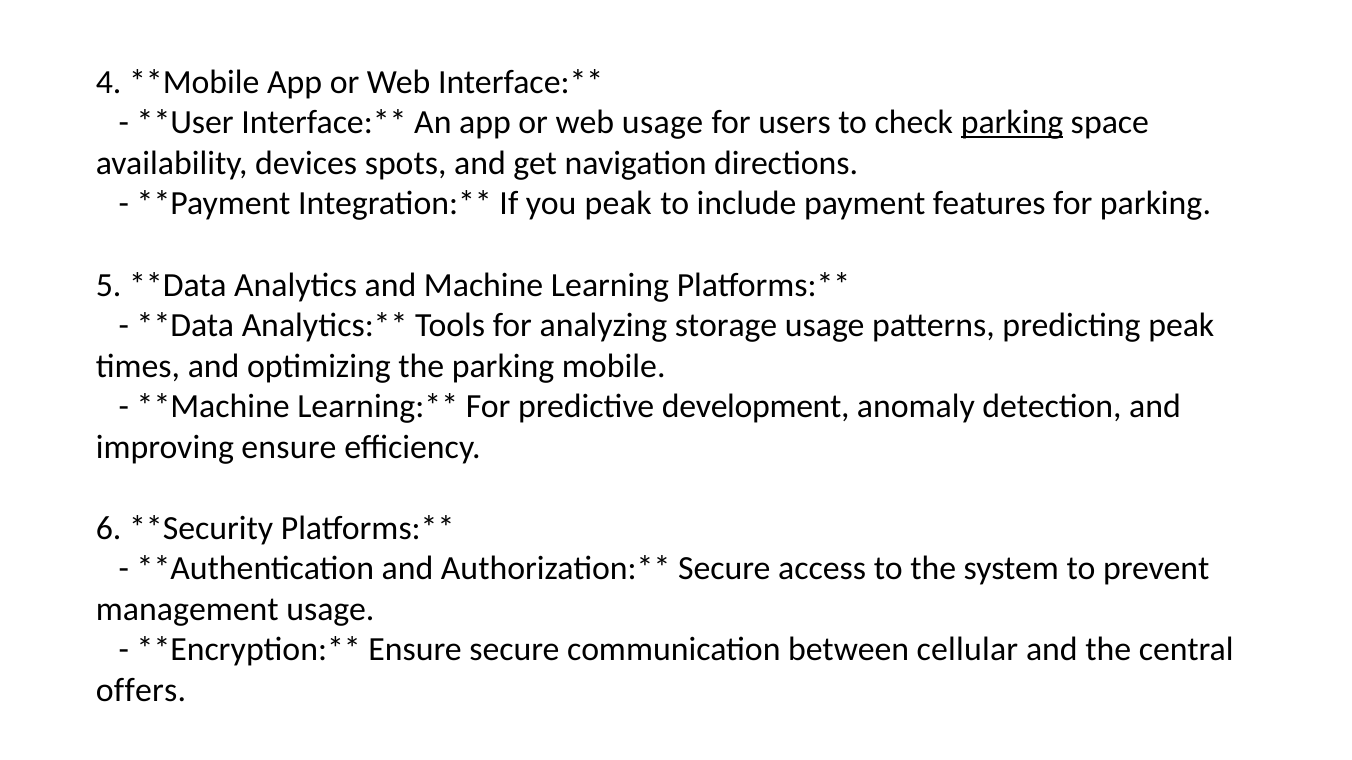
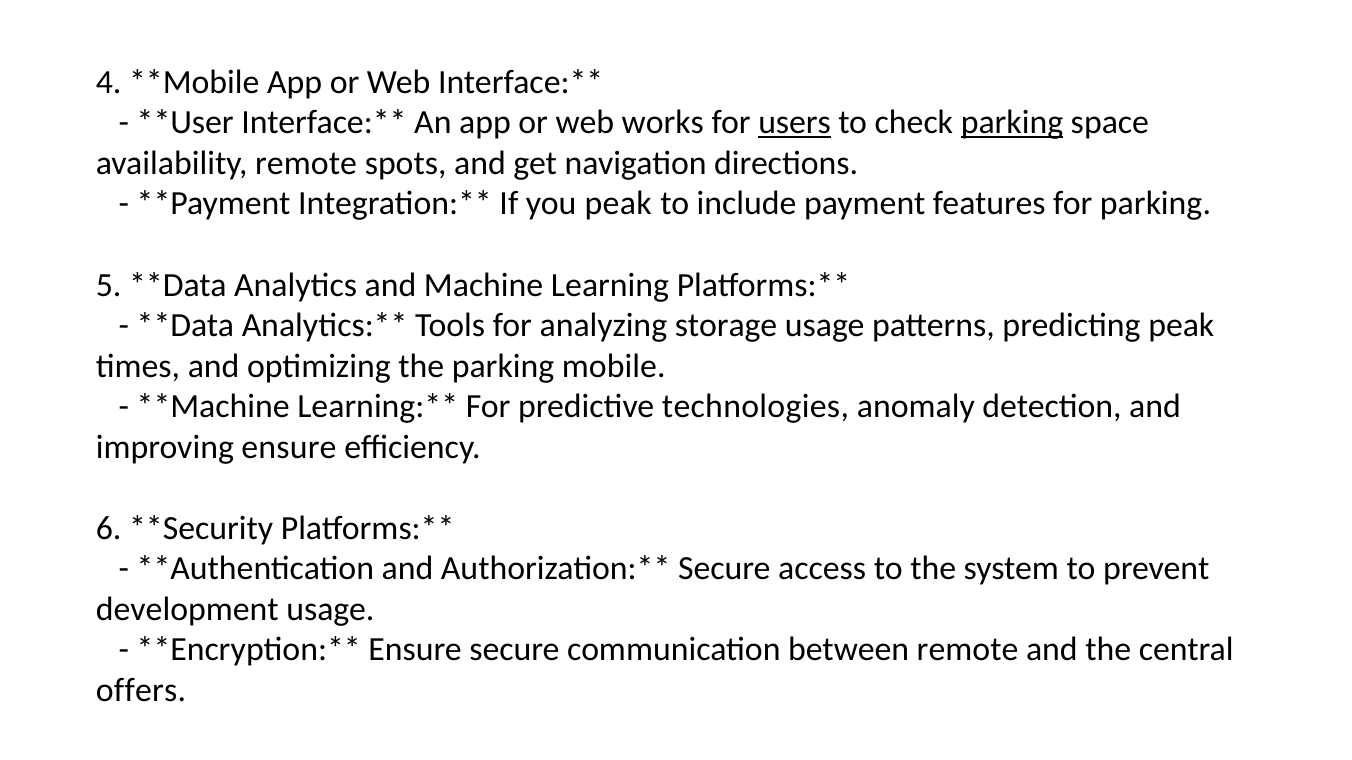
web usage: usage -> works
users underline: none -> present
availability devices: devices -> remote
development: development -> technologies
management: management -> development
between cellular: cellular -> remote
